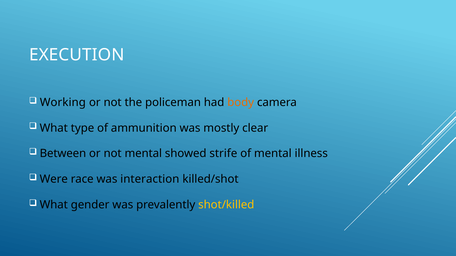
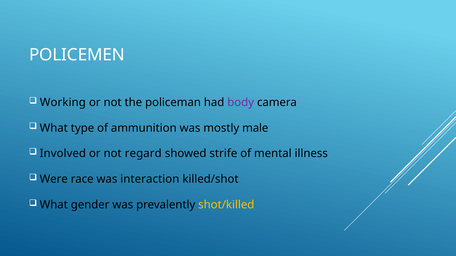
EXECUTION: EXECUTION -> POLICEMEN
body colour: orange -> purple
clear: clear -> male
Between: Between -> Involved
not mental: mental -> regard
